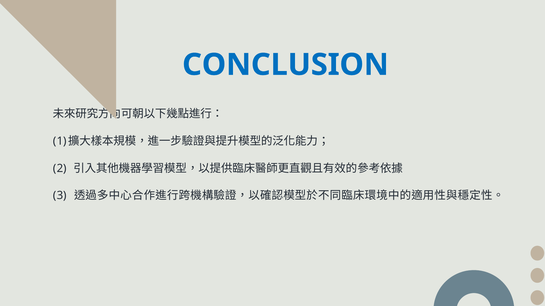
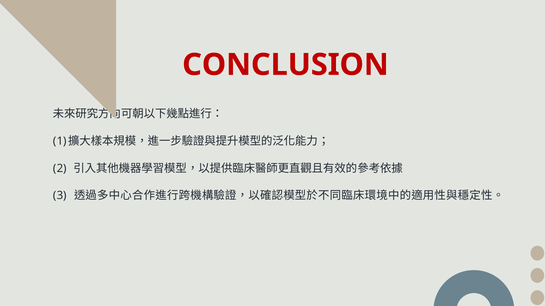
CONCLUSION colour: blue -> red
